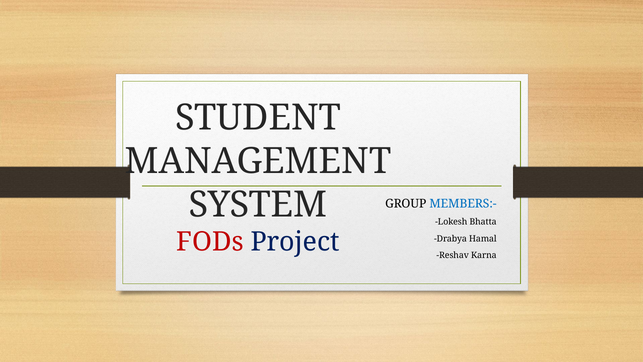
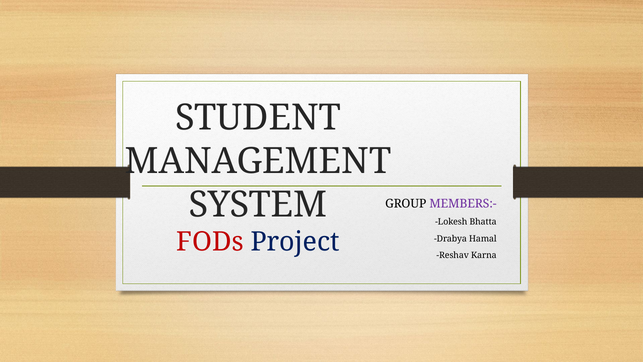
MEMBERS:- colour: blue -> purple
